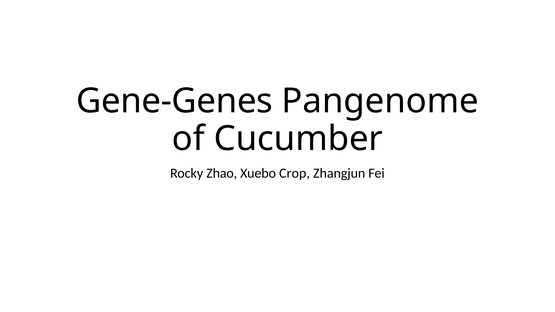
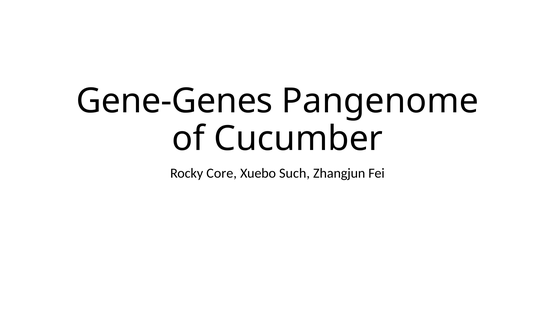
Zhao: Zhao -> Core
Crop: Crop -> Such
